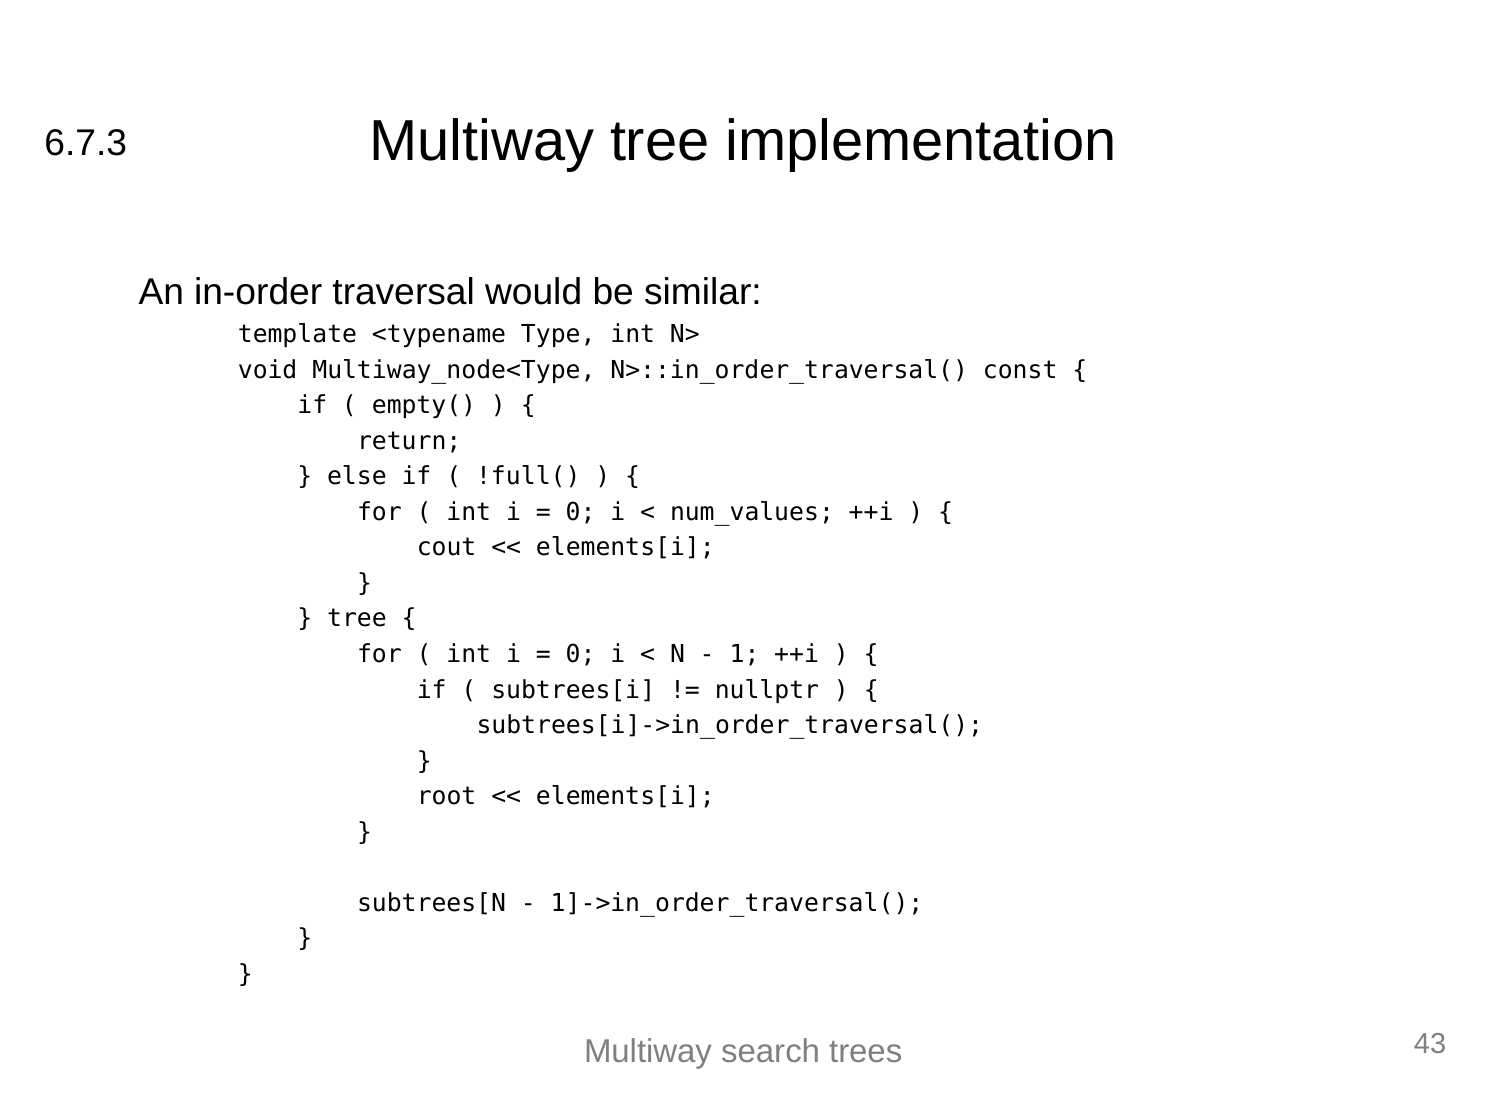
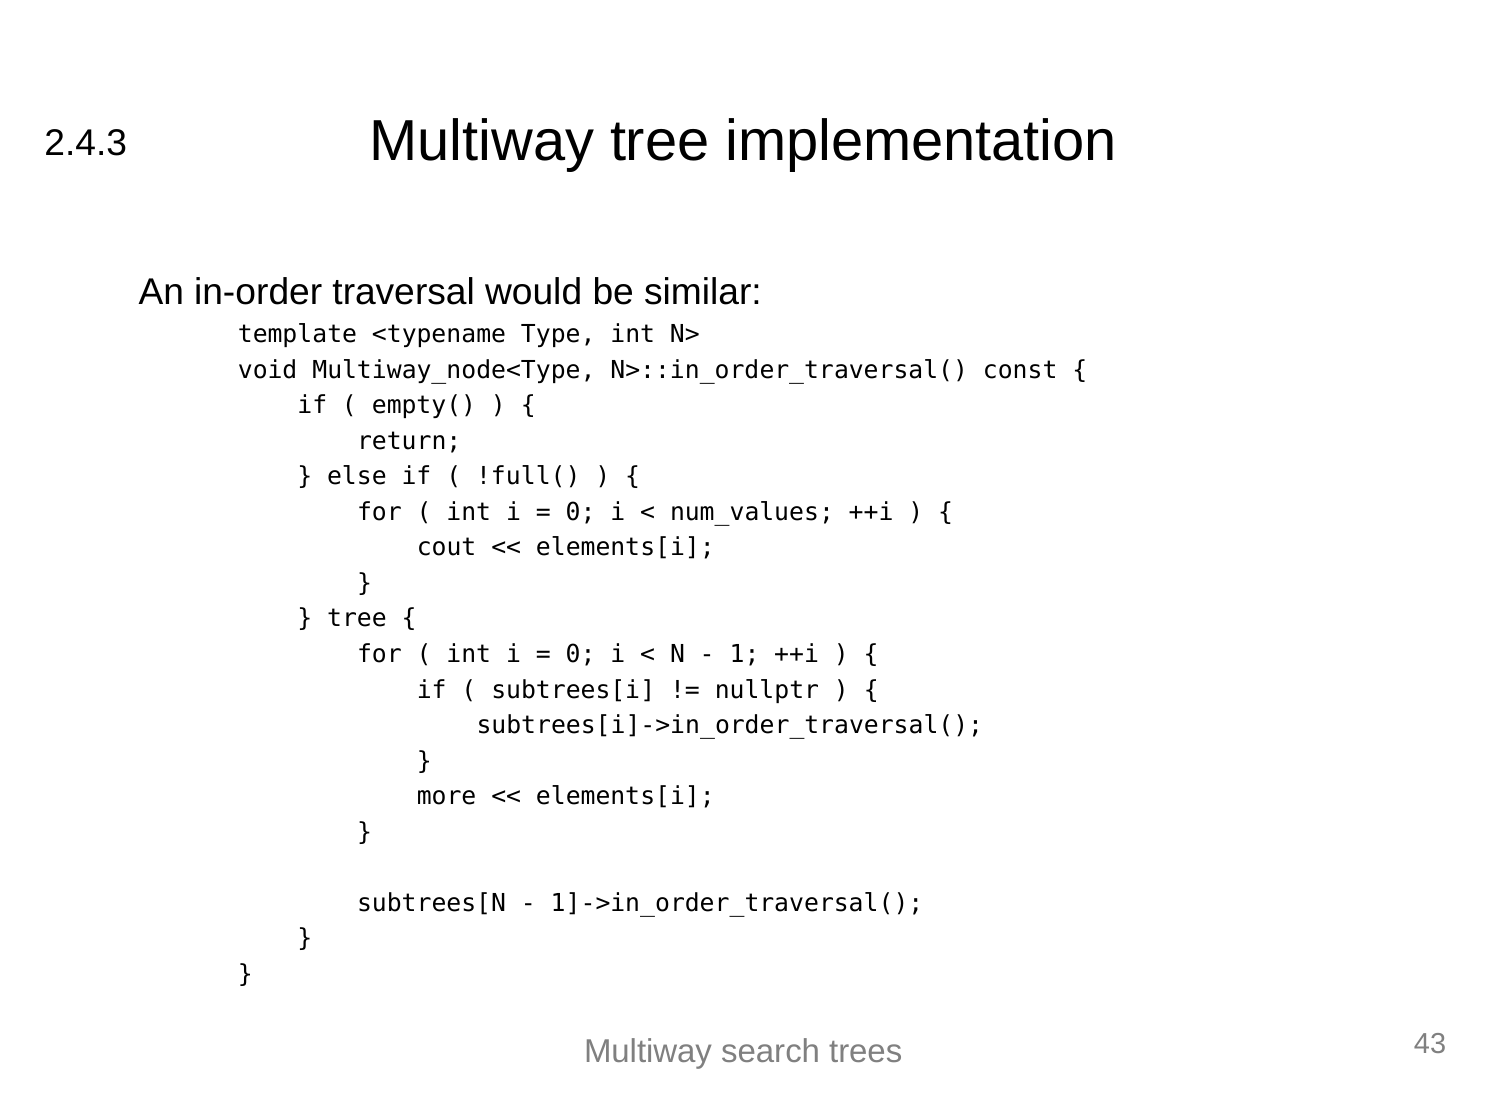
6.7.3: 6.7.3 -> 2.4.3
root: root -> more
